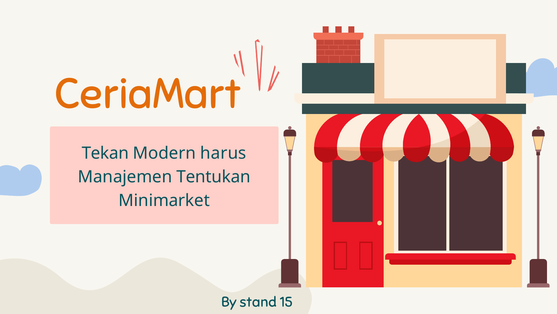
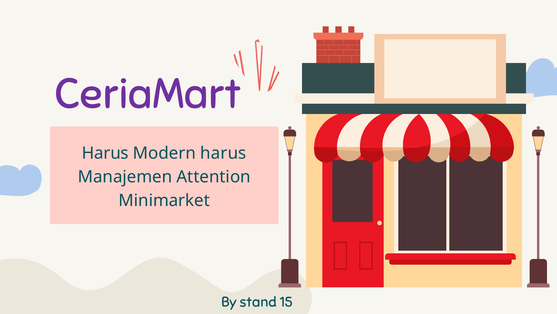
CeriaMart colour: orange -> purple
Tekan at (105, 153): Tekan -> Harus
Tentukan: Tentukan -> Attention
